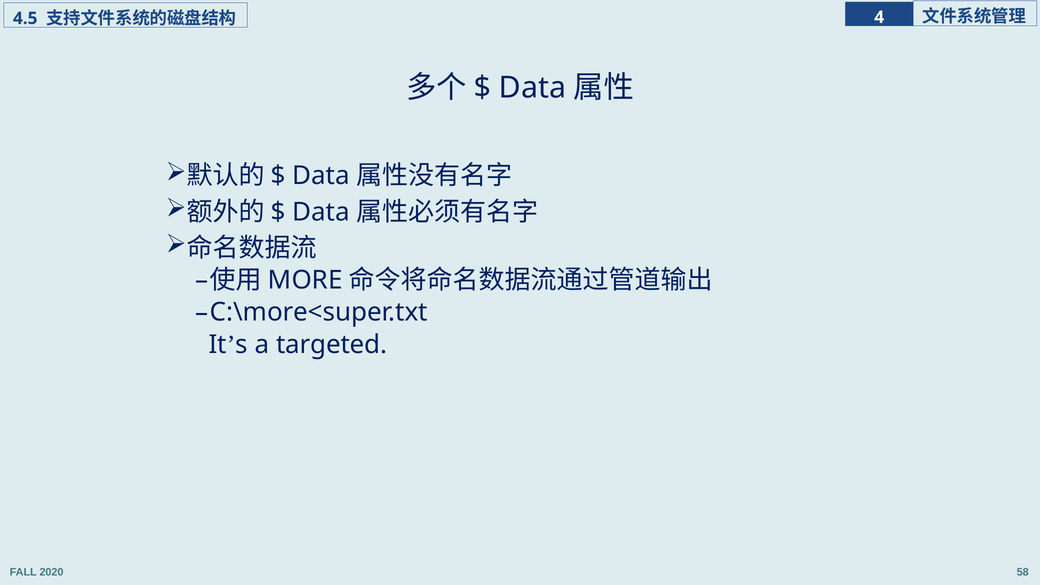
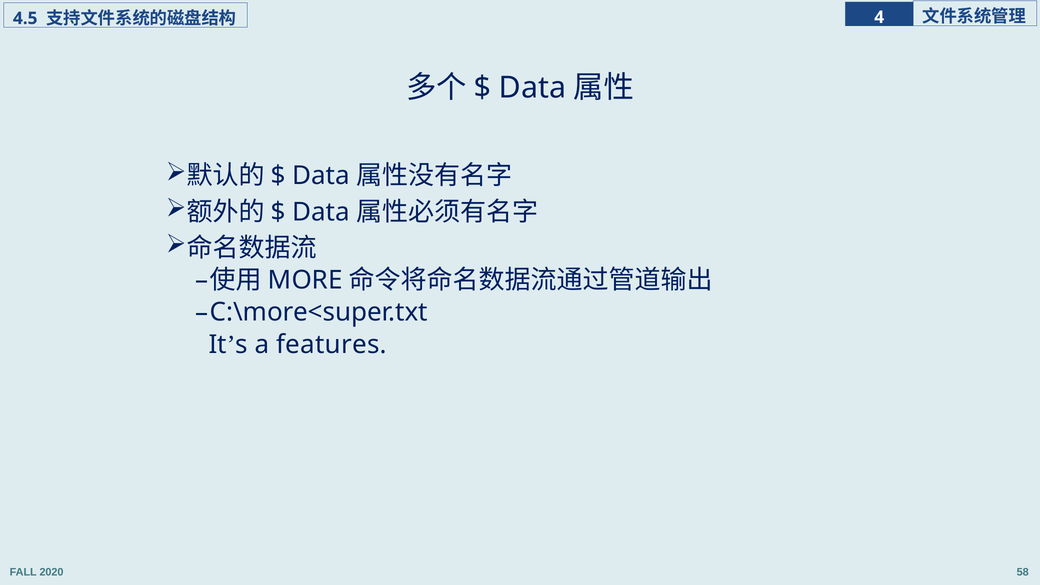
targeted: targeted -> features
